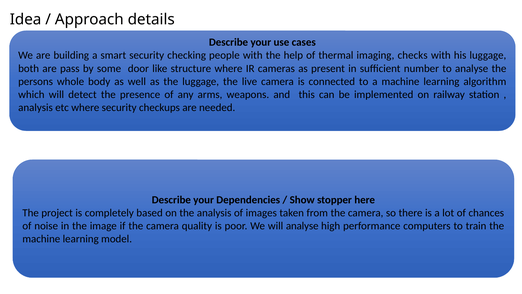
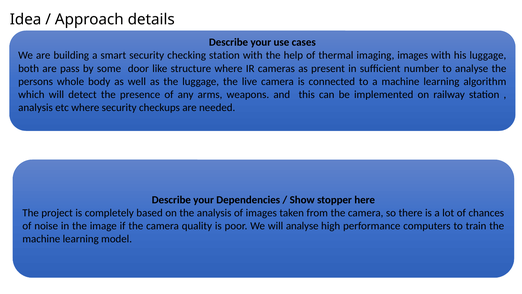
checking people: people -> station
imaging checks: checks -> images
